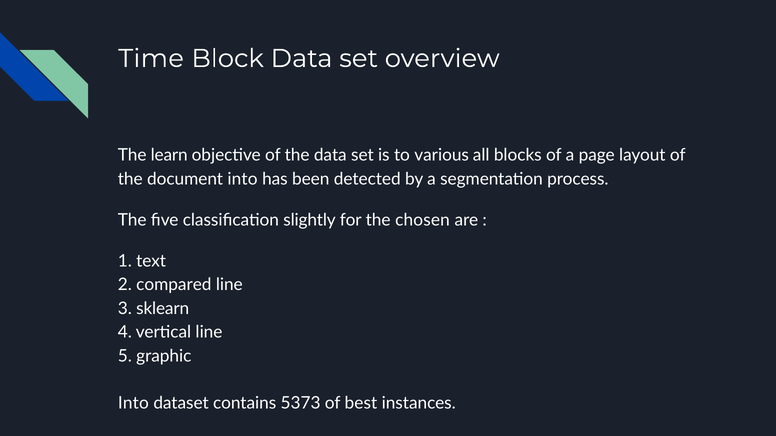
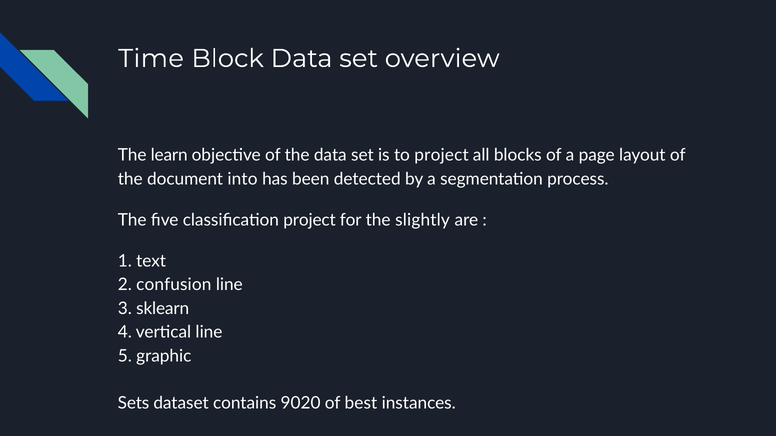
to various: various -> project
classification slightly: slightly -> project
chosen: chosen -> slightly
compared: compared -> confusion
Into at (133, 404): Into -> Sets
5373: 5373 -> 9020
